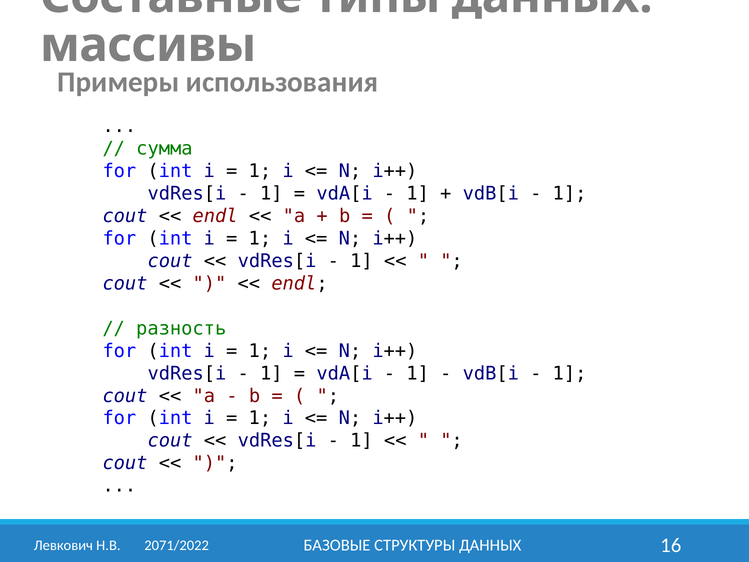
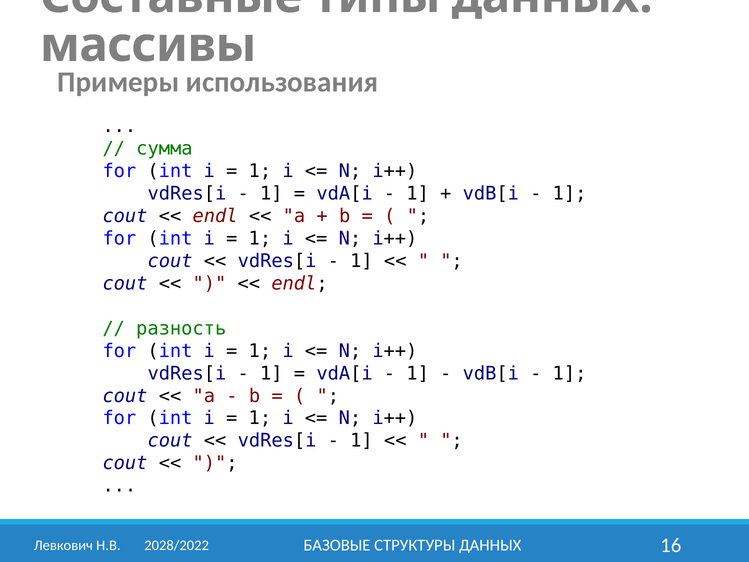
2071/2022: 2071/2022 -> 2028/2022
